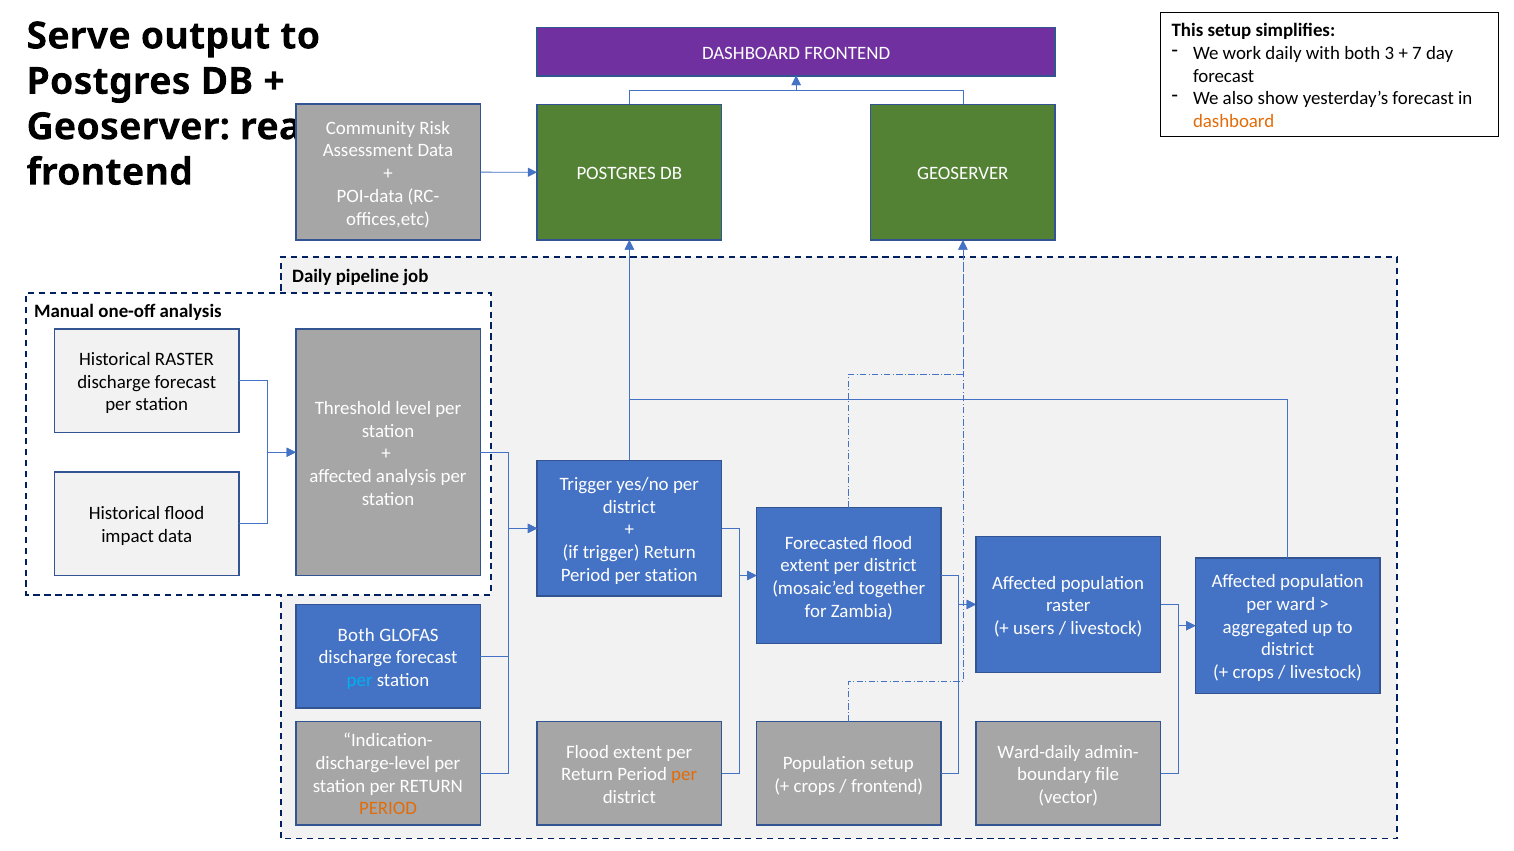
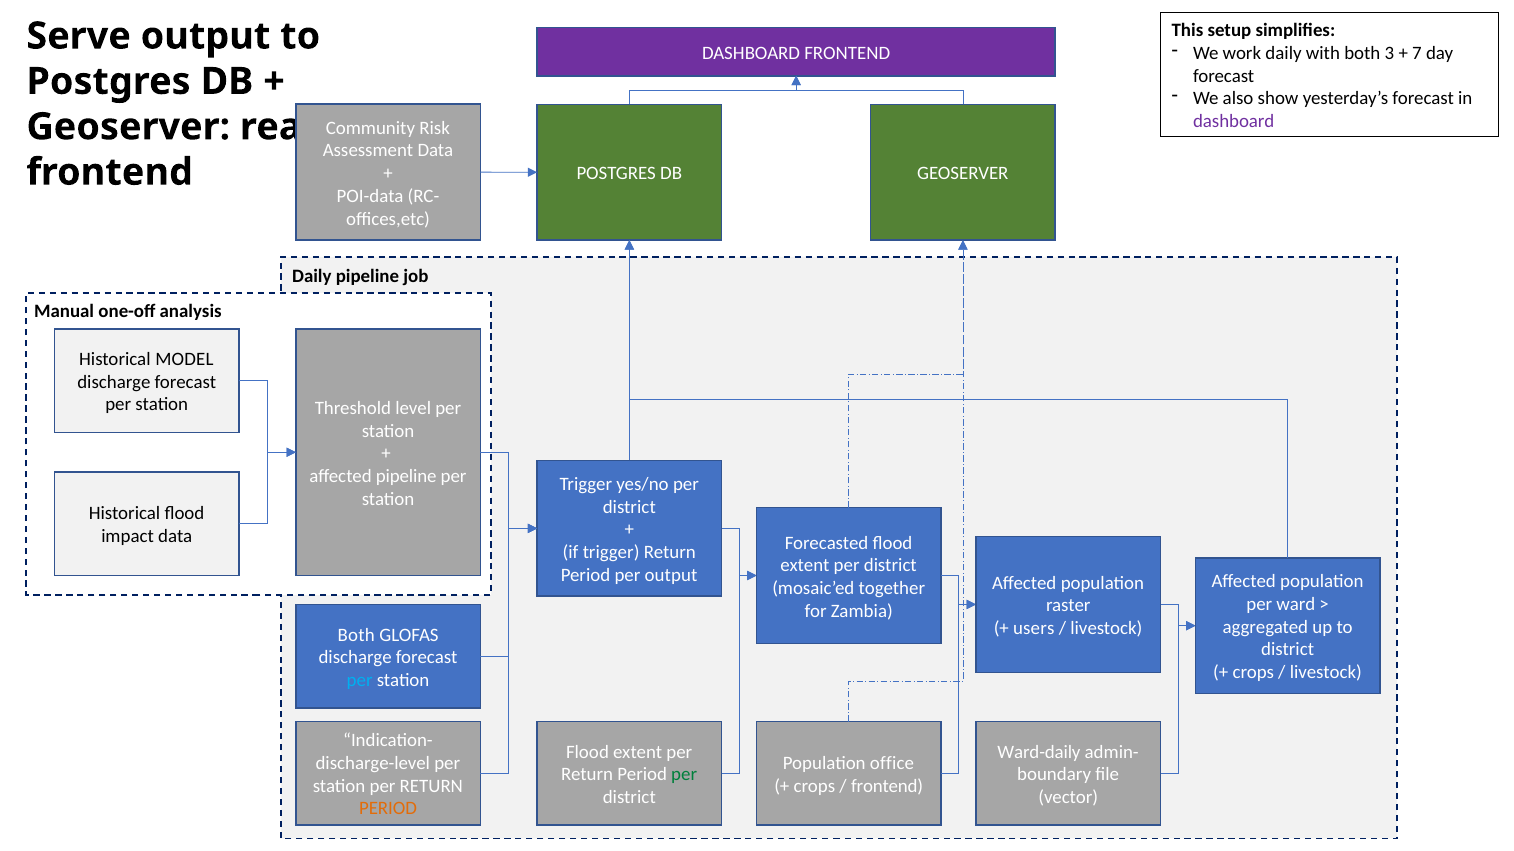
dashboard at (1234, 121) colour: orange -> purple
Historical RASTER: RASTER -> MODEL
affected analysis: analysis -> pipeline
Period per station: station -> output
Population setup: setup -> office
per at (684, 775) colour: orange -> green
